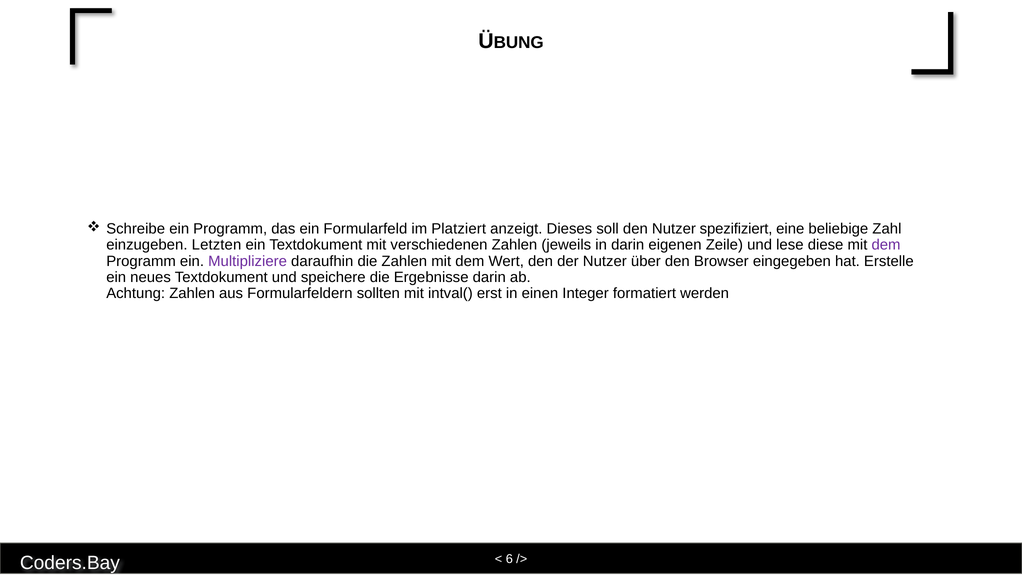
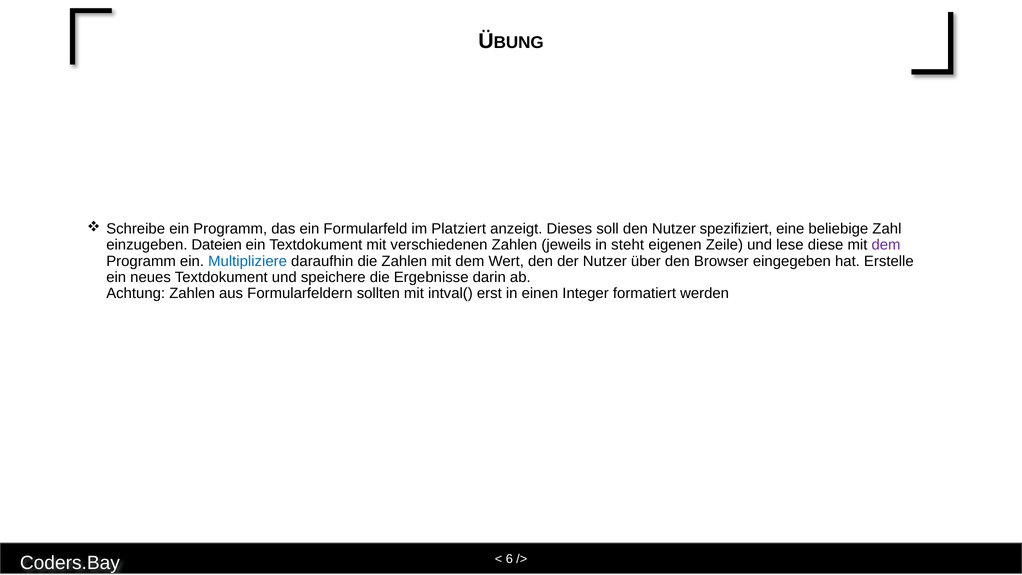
Letzten: Letzten -> Dateien
in darin: darin -> steht
Multipliziere colour: purple -> blue
